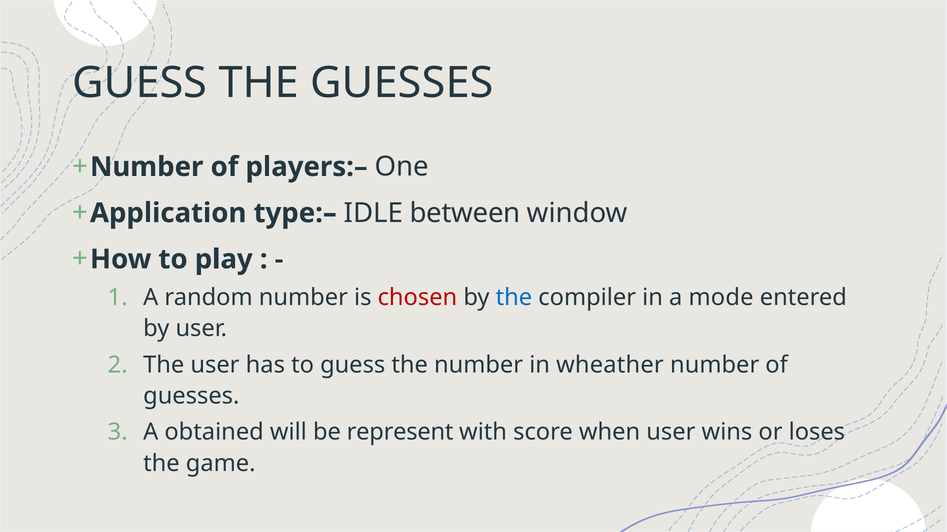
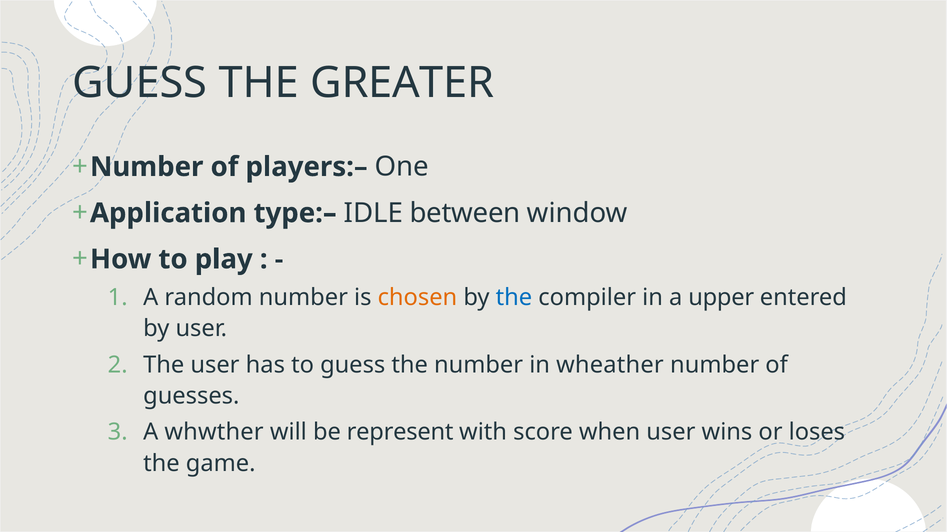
THE GUESSES: GUESSES -> GREATER
chosen colour: red -> orange
mode: mode -> upper
obtained: obtained -> whwther
